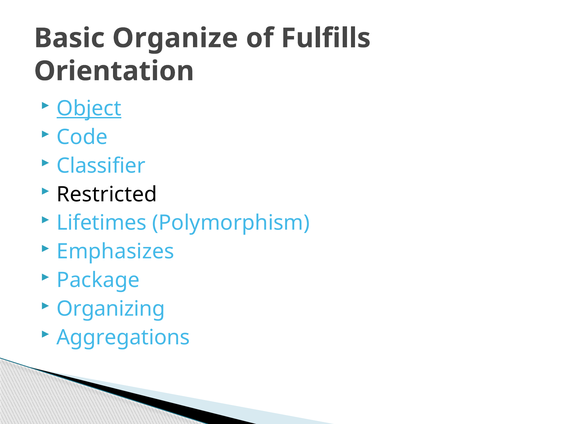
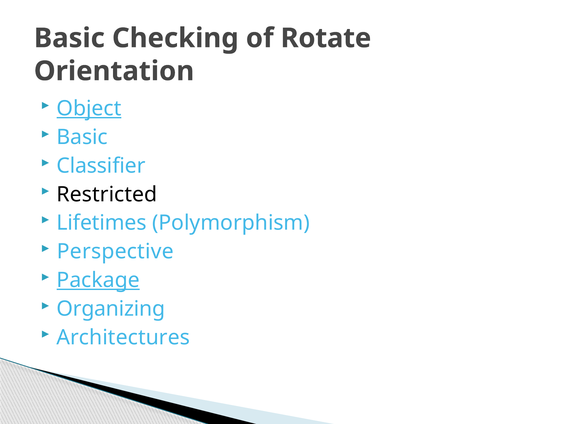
Organize: Organize -> Checking
Fulfills: Fulfills -> Rotate
Code at (82, 137): Code -> Basic
Emphasizes: Emphasizes -> Perspective
Package underline: none -> present
Aggregations: Aggregations -> Architectures
